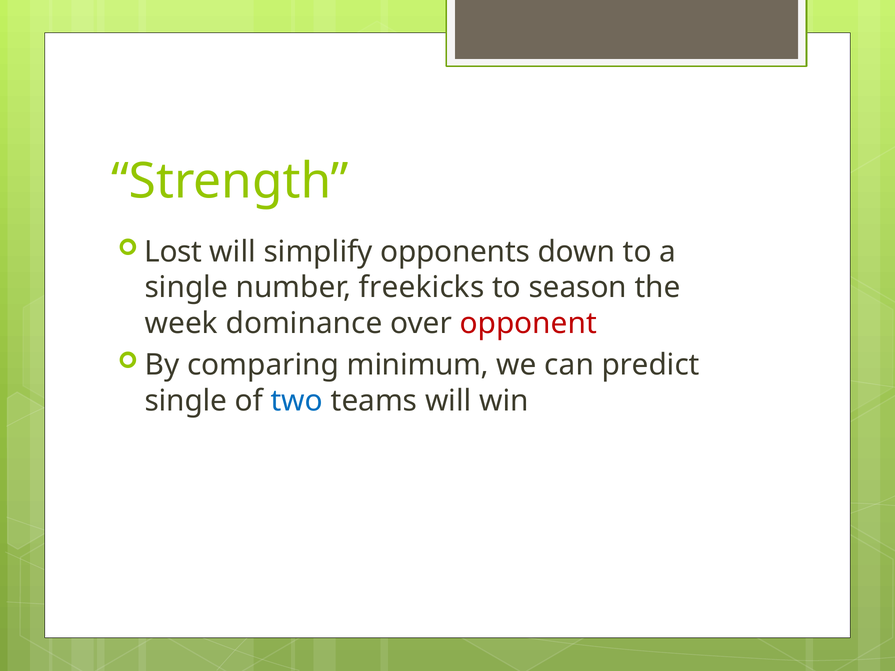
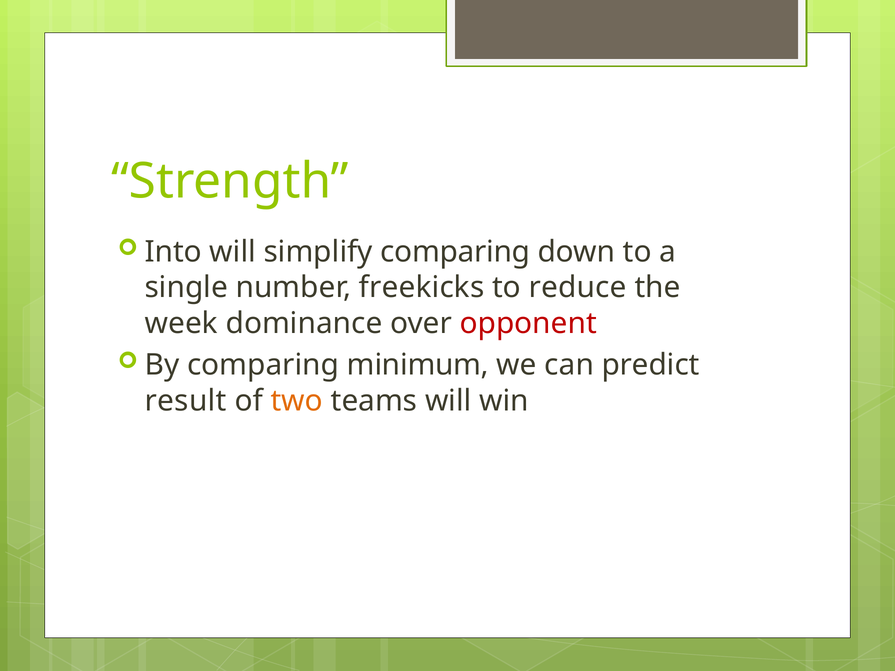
Lost: Lost -> Into
simplify opponents: opponents -> comparing
season: season -> reduce
single at (186, 401): single -> result
two colour: blue -> orange
